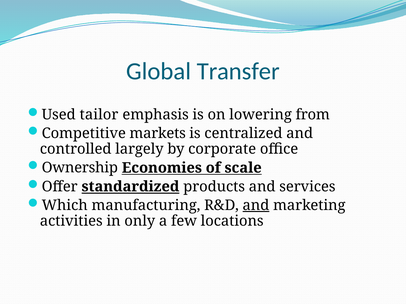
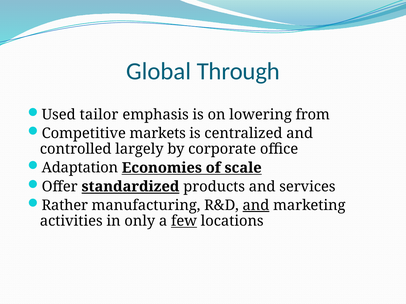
Transfer: Transfer -> Through
Ownership: Ownership -> Adaptation
Which: Which -> Rather
few underline: none -> present
